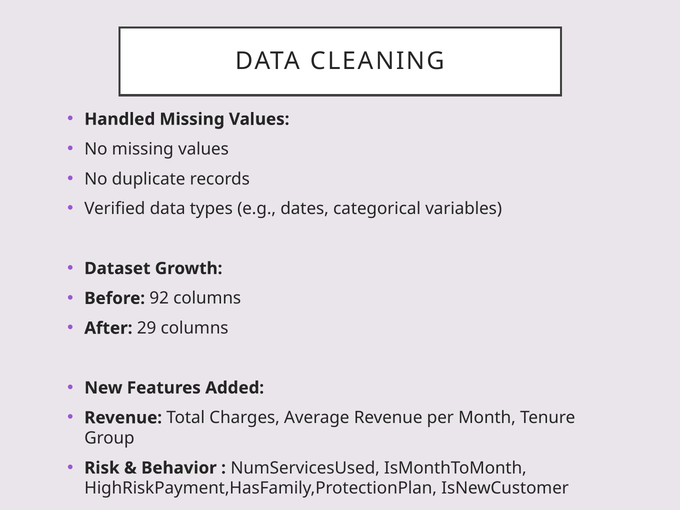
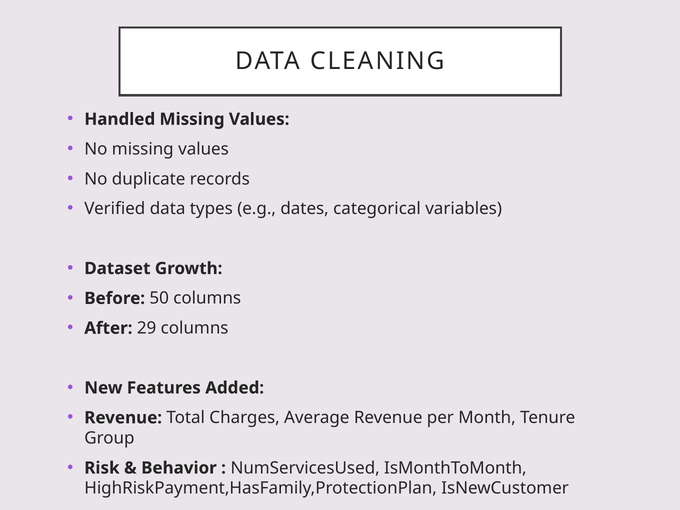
92: 92 -> 50
